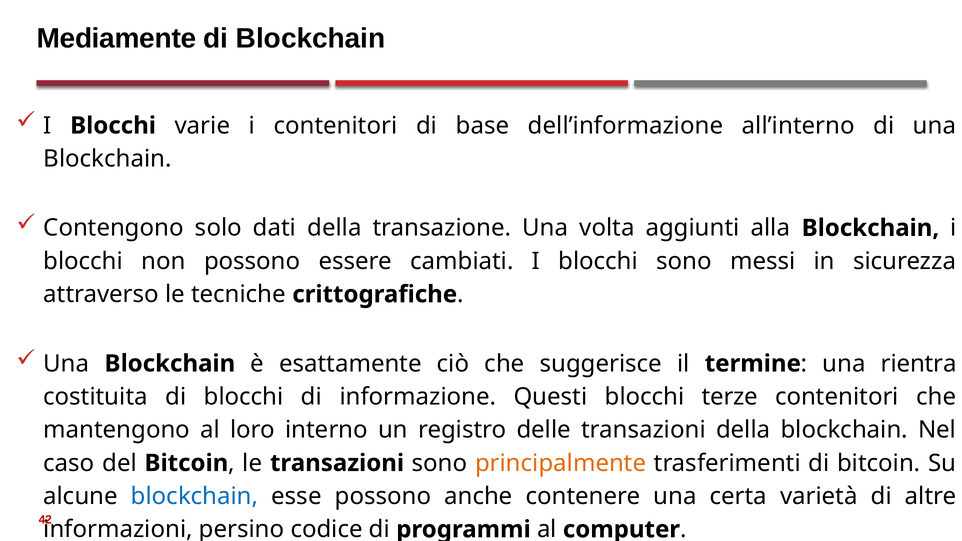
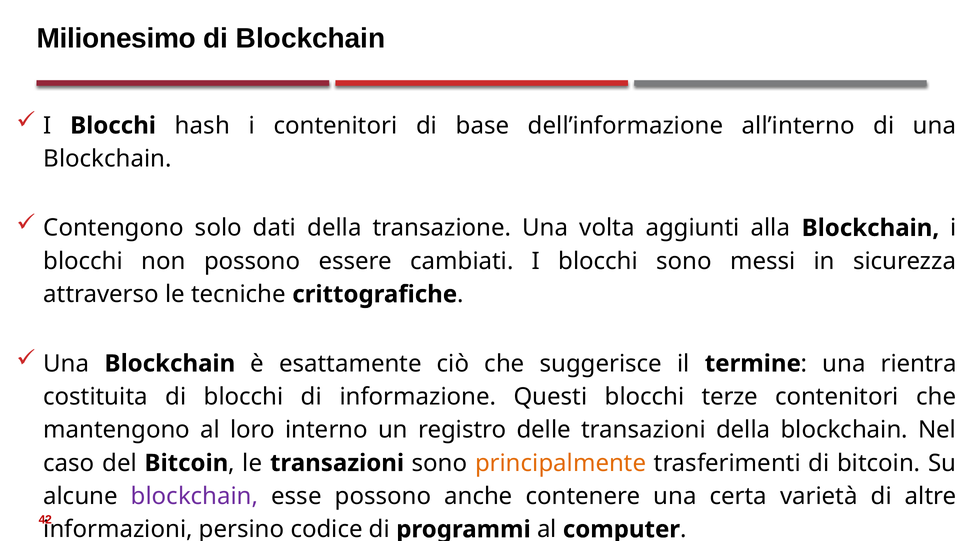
Mediamente: Mediamente -> Milionesimo
varie: varie -> hash
blockchain at (195, 496) colour: blue -> purple
